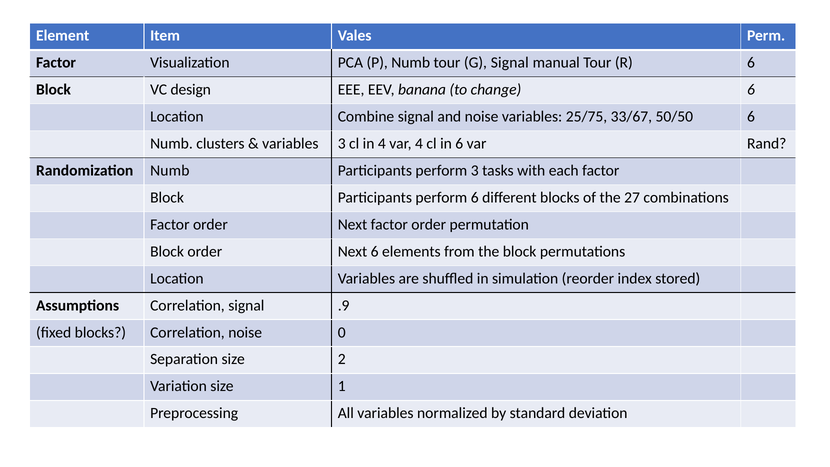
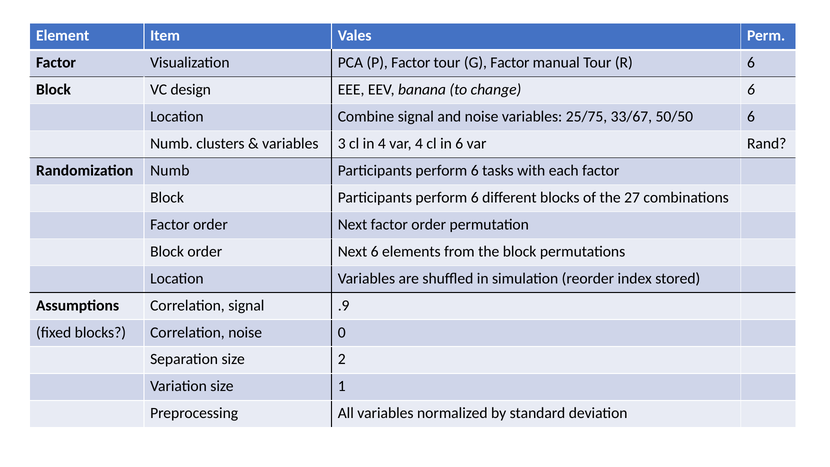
P Numb: Numb -> Factor
G Signal: Signal -> Factor
3 at (475, 171): 3 -> 6
